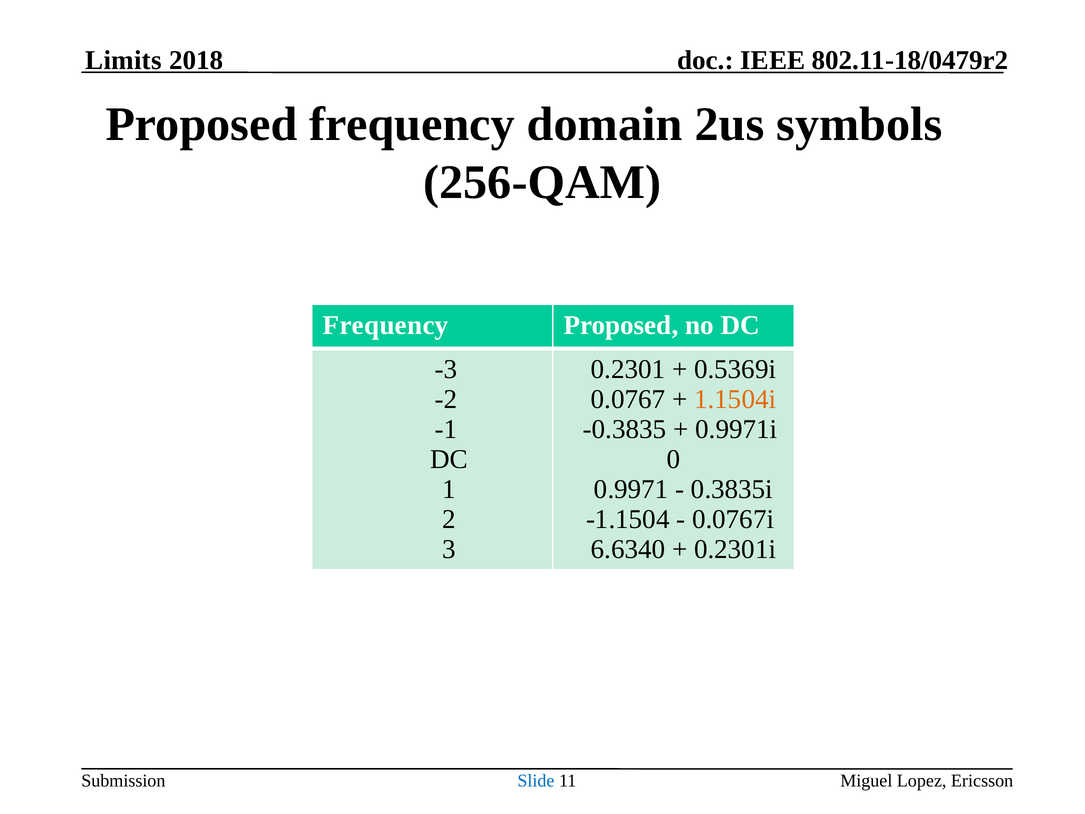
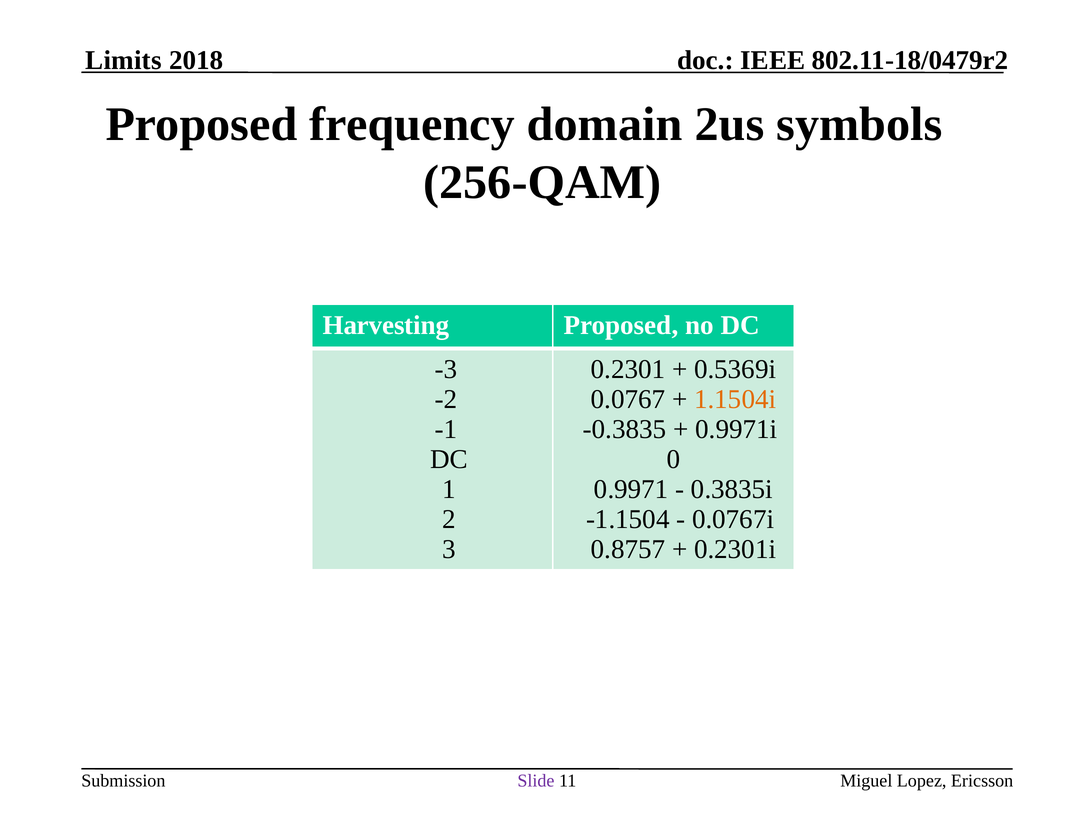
Frequency at (386, 325): Frequency -> Harvesting
6.6340: 6.6340 -> 0.8757
Slide colour: blue -> purple
